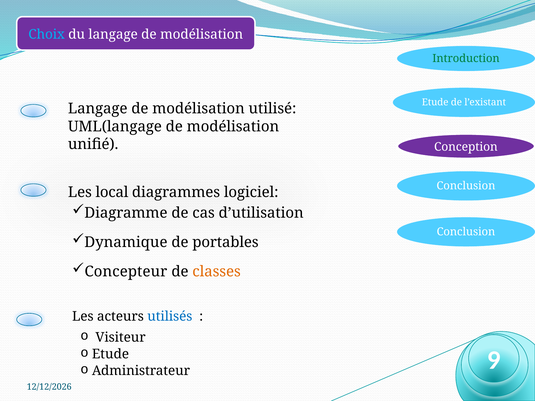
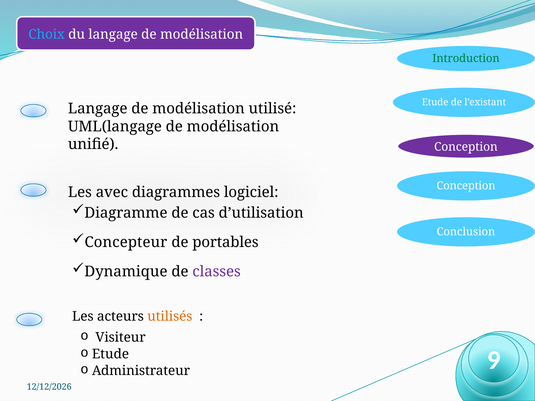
Conclusion at (466, 186): Conclusion -> Conception
local: local -> avec
Dynamique: Dynamique -> Concepteur
Concepteur: Concepteur -> Dynamique
classes colour: orange -> purple
utilisés colour: blue -> orange
